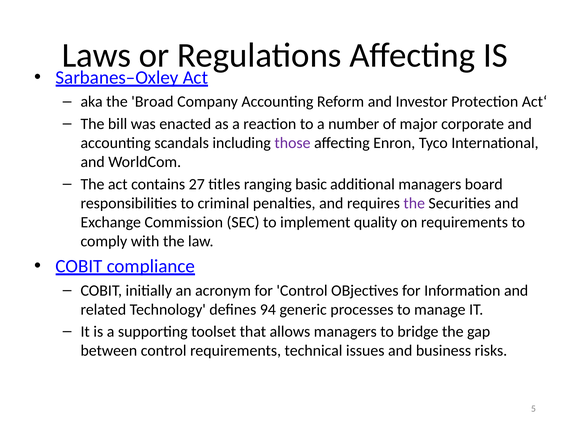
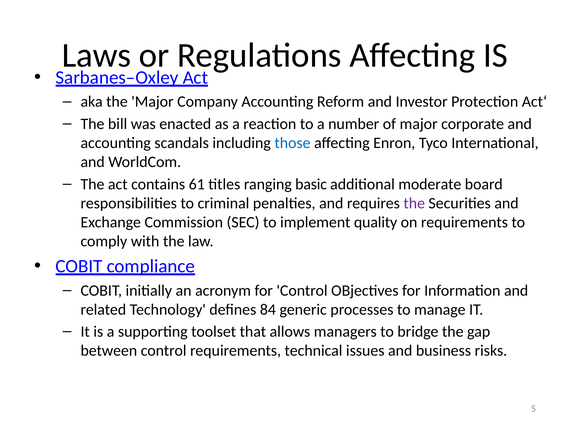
the Broad: Broad -> Major
those colour: purple -> blue
27: 27 -> 61
additional managers: managers -> moderate
94: 94 -> 84
